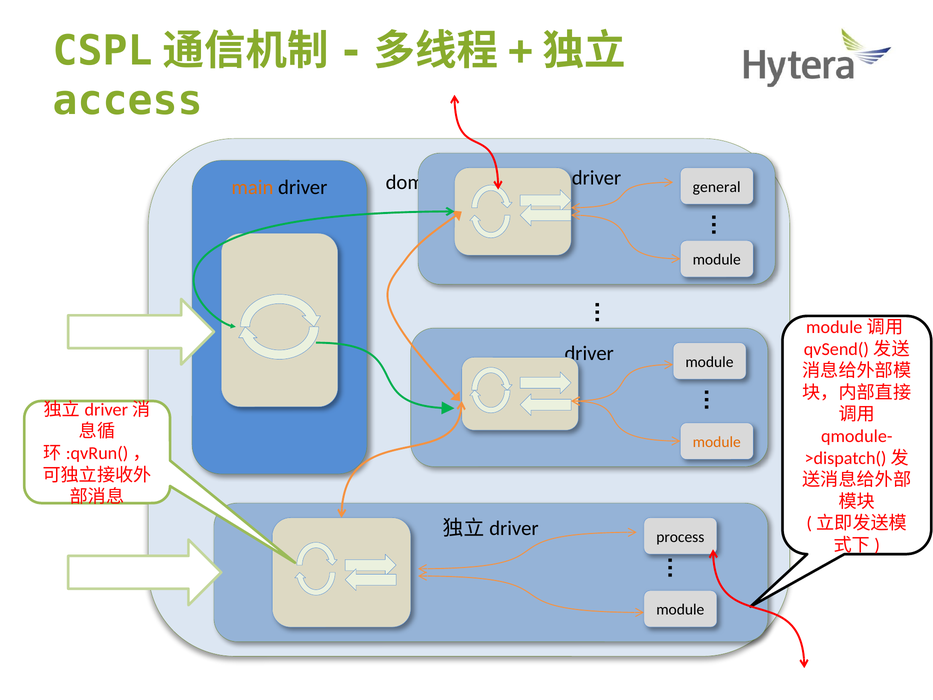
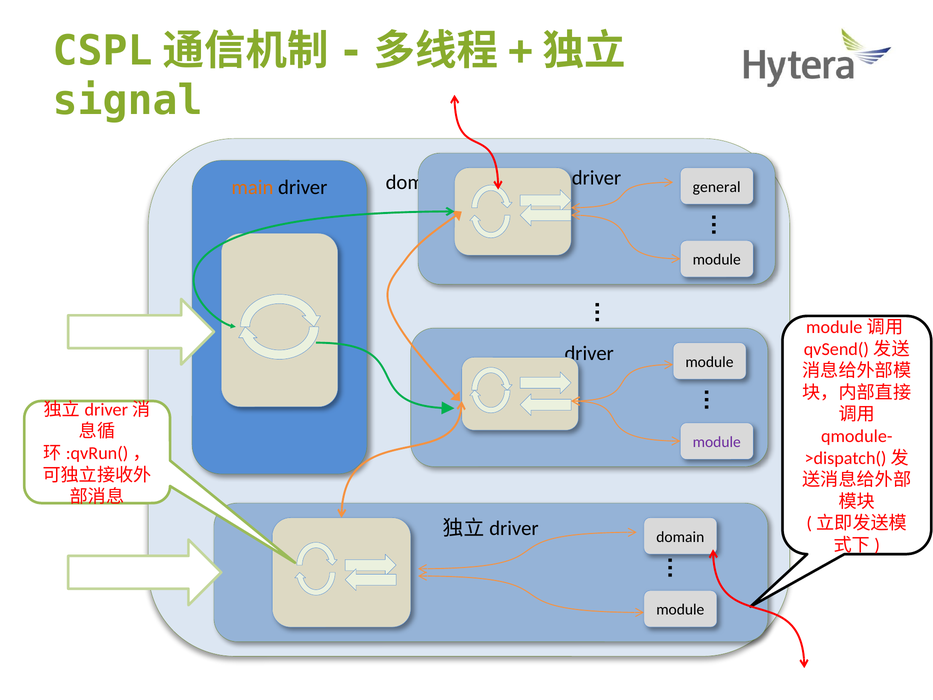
access: access -> signal
module at (717, 442) colour: orange -> purple
process at (680, 537): process -> domain
